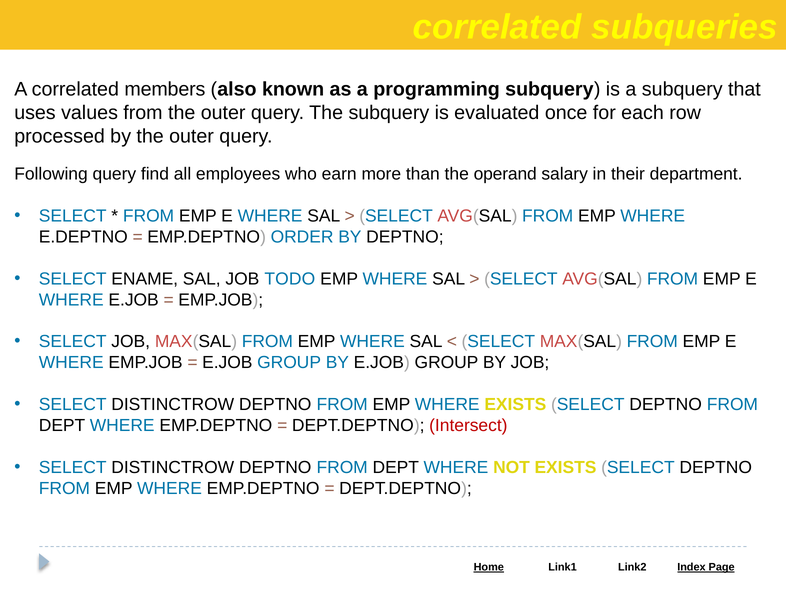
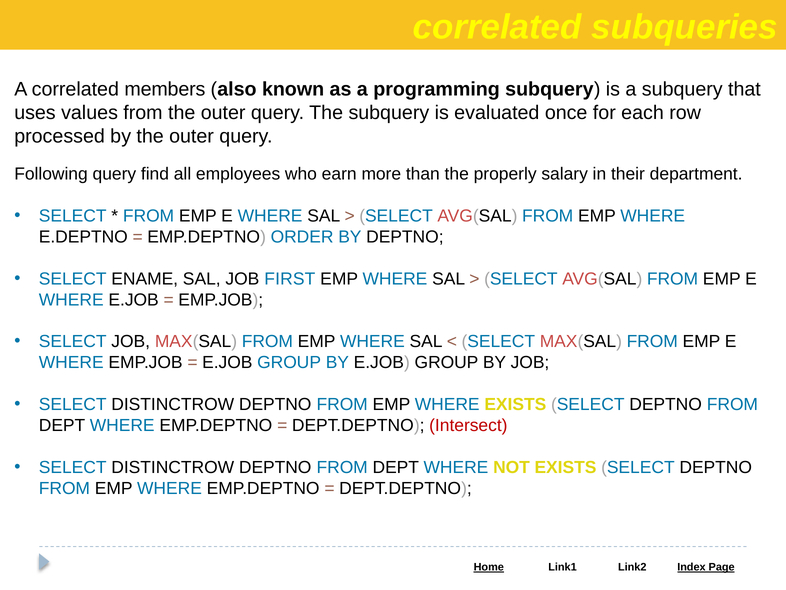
operand: operand -> properly
TODO: TODO -> FIRST
